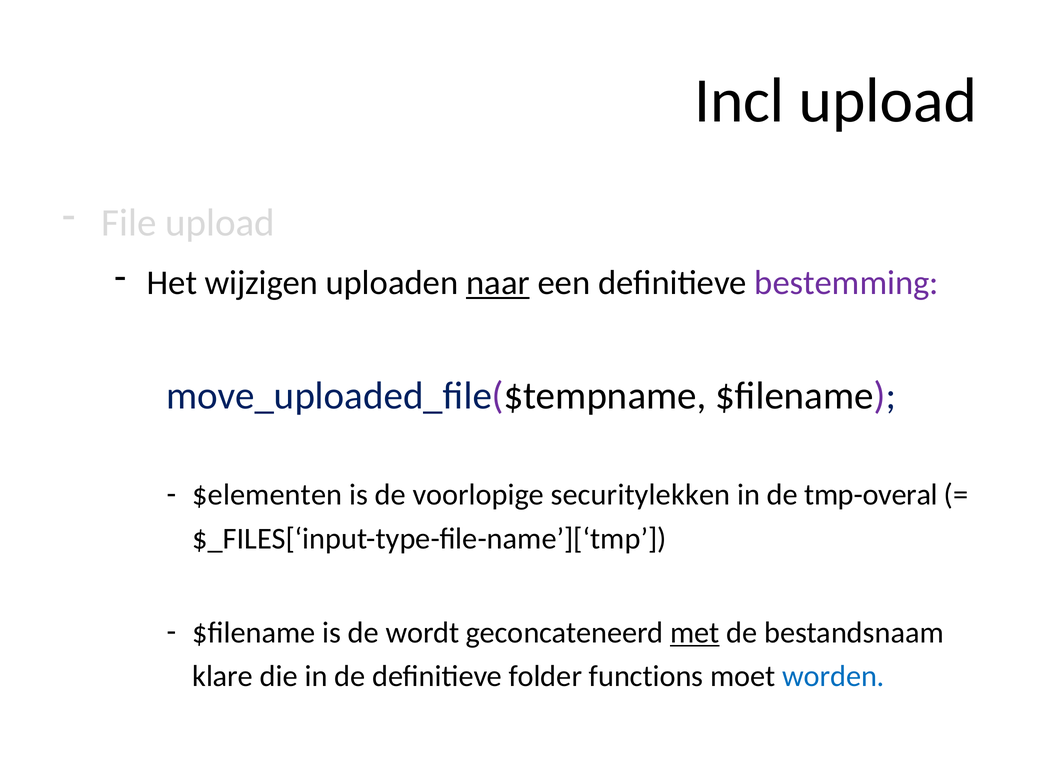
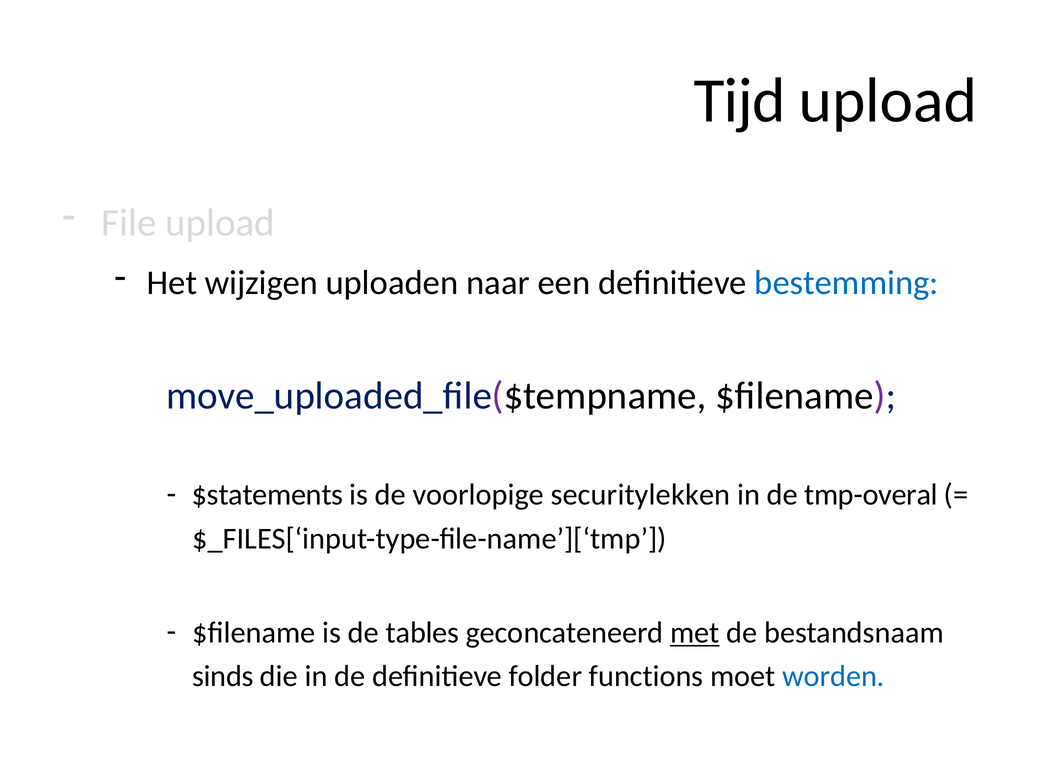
Incl: Incl -> Tijd
naar underline: present -> none
bestemming colour: purple -> blue
$elementen: $elementen -> $statements
wordt: wordt -> tables
klare: klare -> sinds
